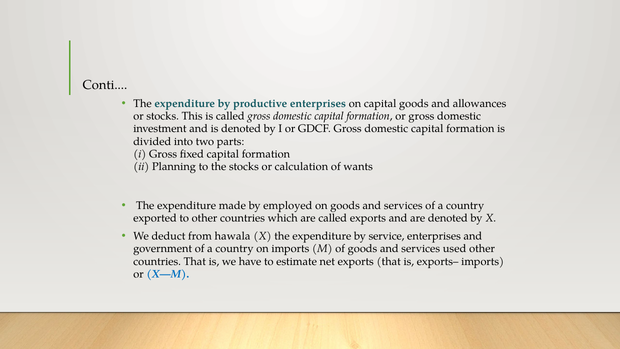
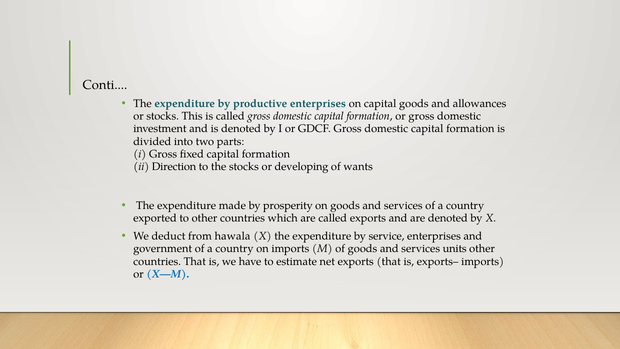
Planning: Planning -> Direction
calculation: calculation -> developing
employed: employed -> prosperity
used: used -> units
